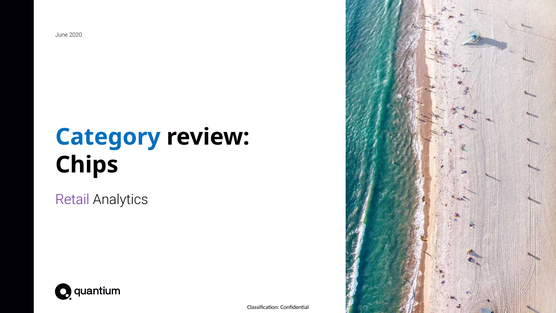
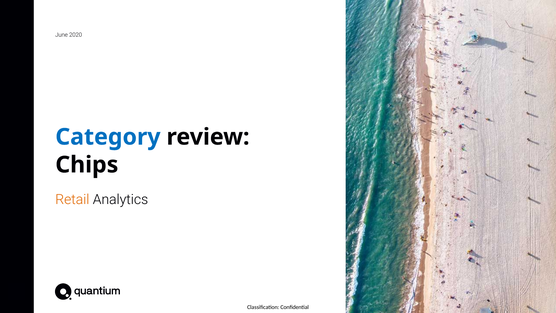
Retail colour: purple -> orange
